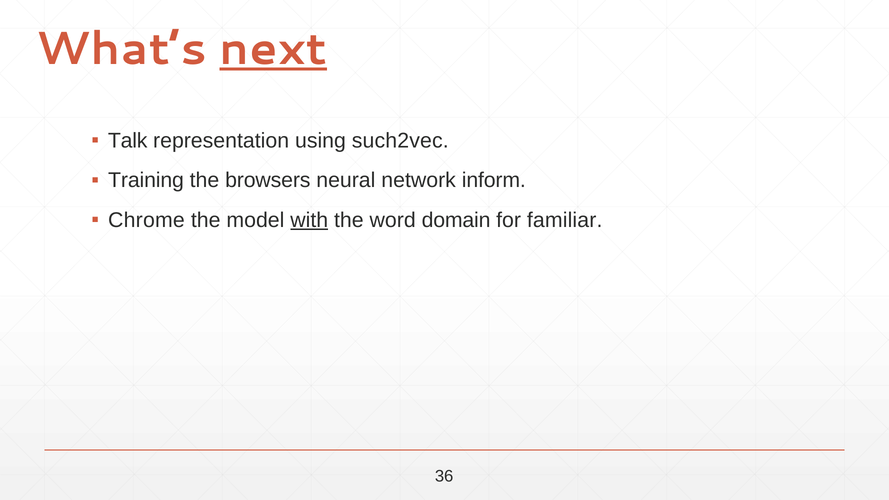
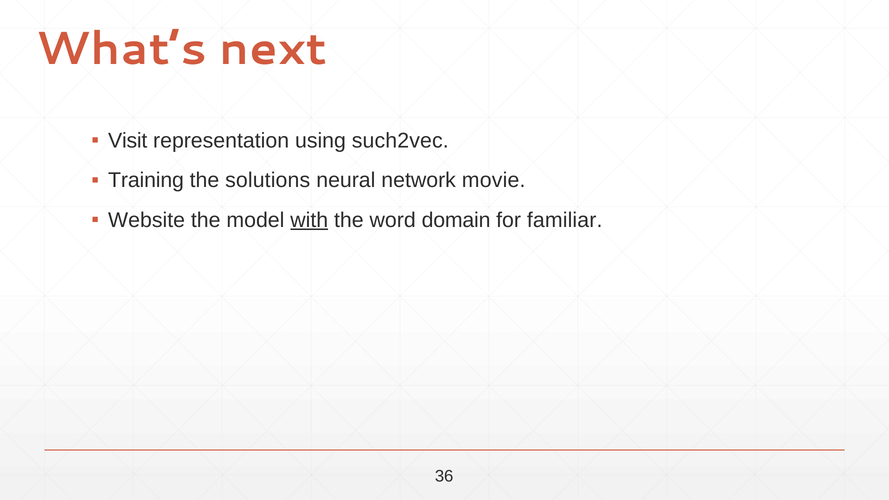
next underline: present -> none
Talk: Talk -> Visit
browsers: browsers -> solutions
inform: inform -> movie
Chrome: Chrome -> Website
